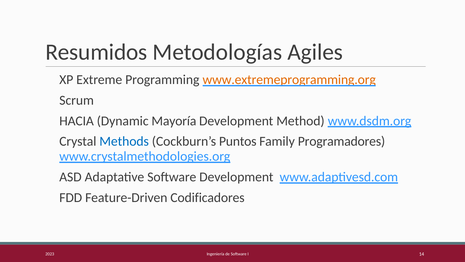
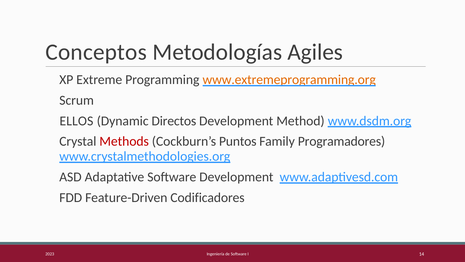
Resumidos: Resumidos -> Conceptos
HACIA: HACIA -> ELLOS
Mayoría: Mayoría -> Directos
Methods colour: blue -> red
